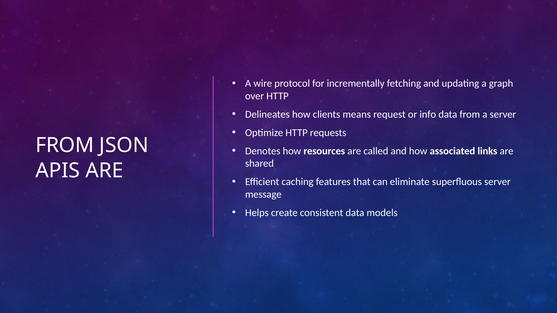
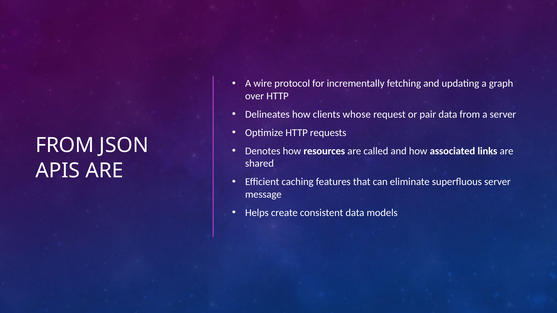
means: means -> whose
info: info -> pair
